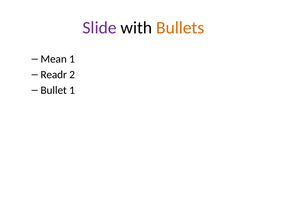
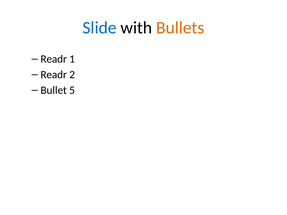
Slide colour: purple -> blue
Mean at (54, 59): Mean -> Readr
Bullet 1: 1 -> 5
